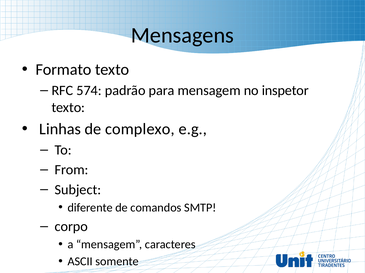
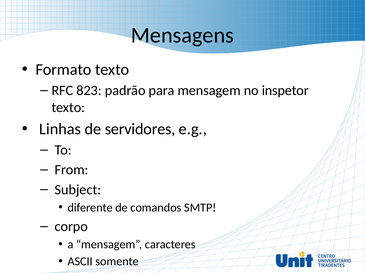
574: 574 -> 823
complexo: complexo -> servidores
